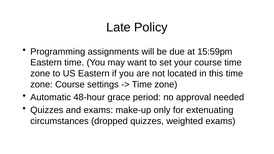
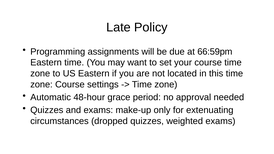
15:59pm: 15:59pm -> 66:59pm
